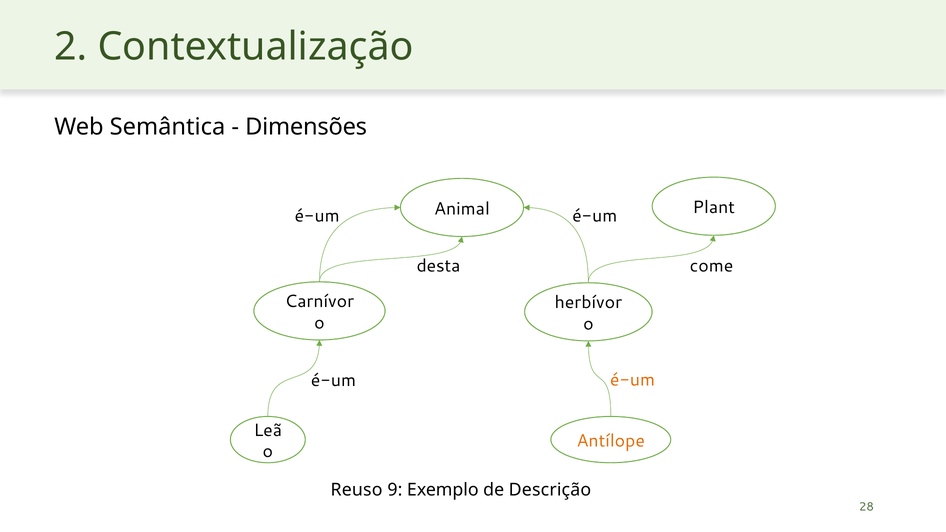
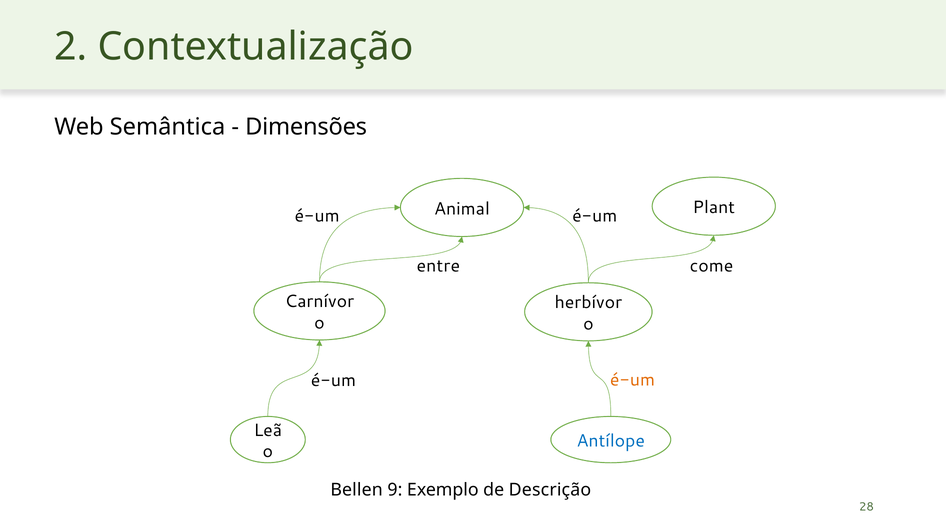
desta: desta -> entre
Antílope colour: orange -> blue
Reuso: Reuso -> Bellen
